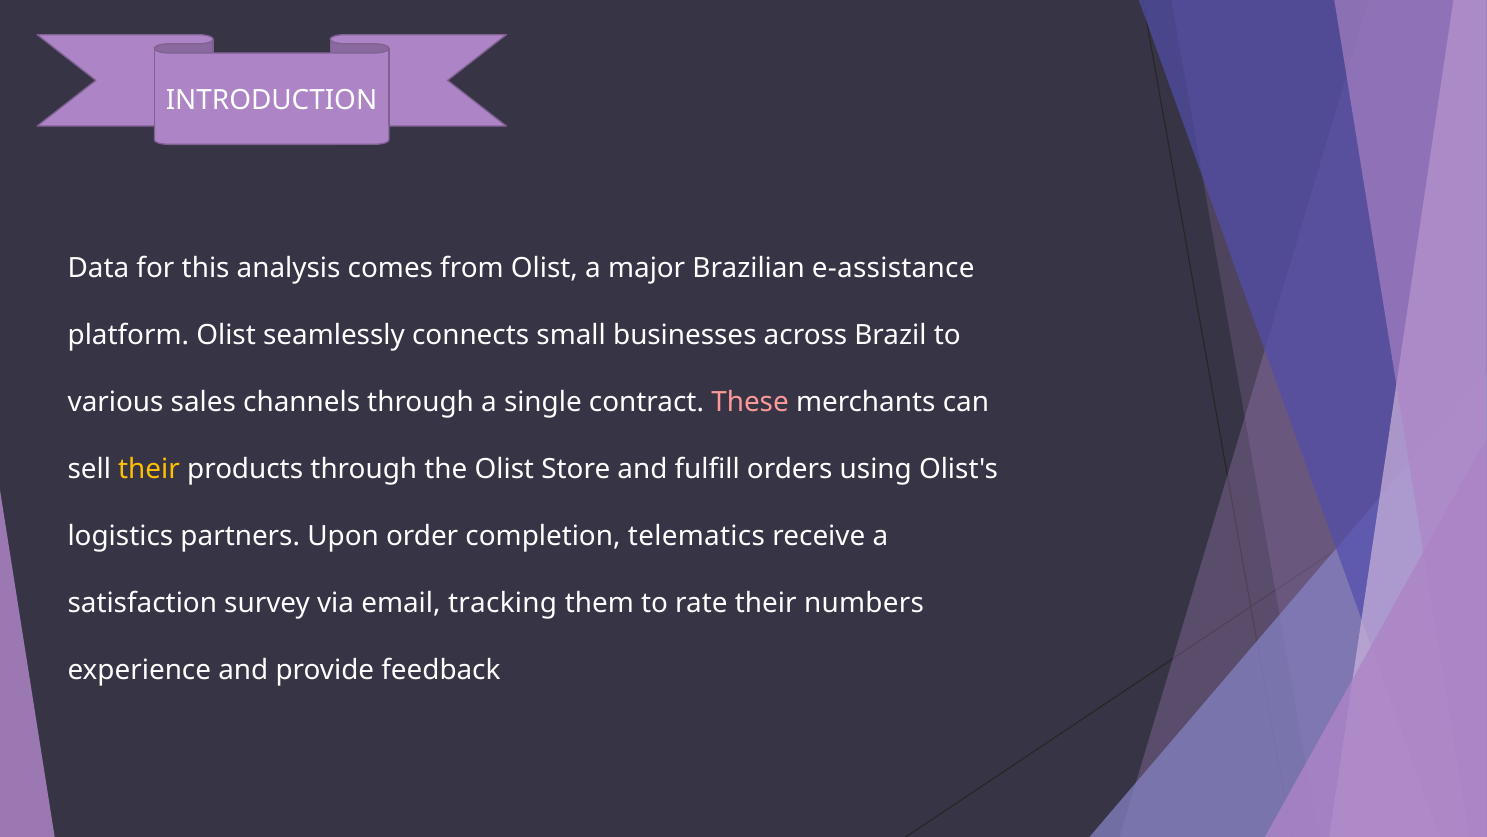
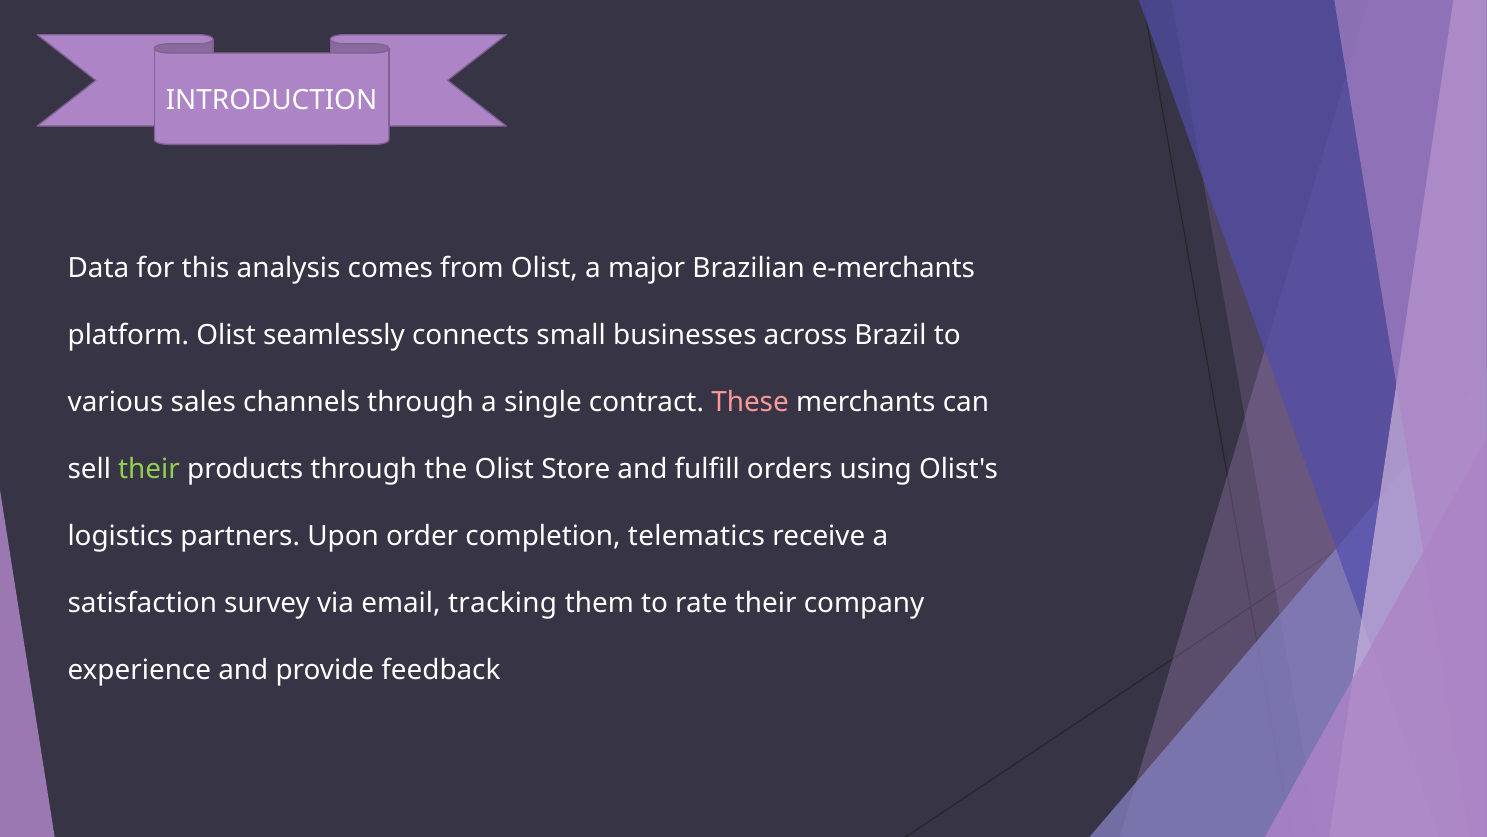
e-assistance: e-assistance -> e-merchants
their at (149, 469) colour: yellow -> light green
numbers: numbers -> company
